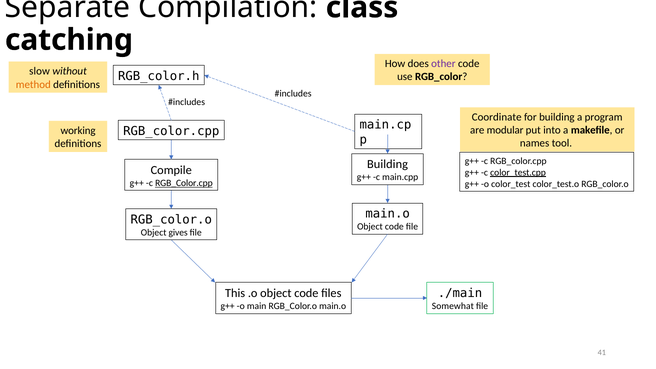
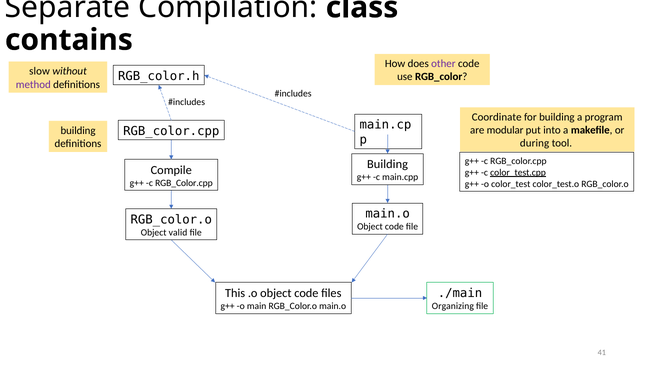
catching: catching -> contains
method colour: orange -> purple
working at (78, 131): working -> building
names: names -> during
RGB_Color.cpp at (184, 183) underline: present -> none
gives: gives -> valid
Somewhat: Somewhat -> Organizing
